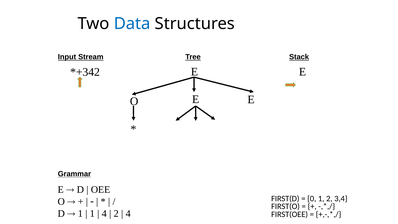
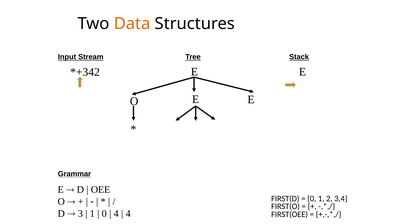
Data colour: blue -> orange
1 at (80, 213): 1 -> 3
4 at (104, 213): 4 -> 0
2 at (116, 213): 2 -> 4
